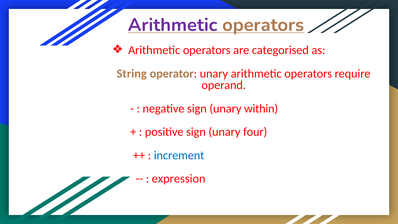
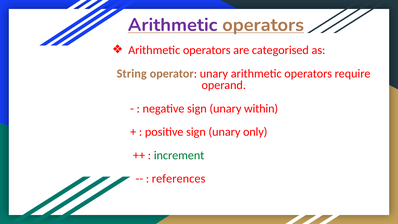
four: four -> only
increment colour: blue -> green
expression: expression -> references
